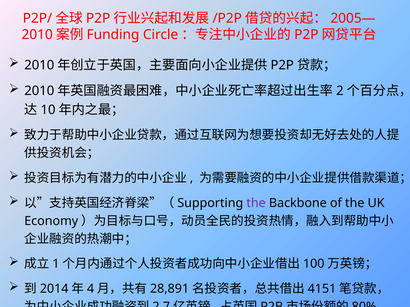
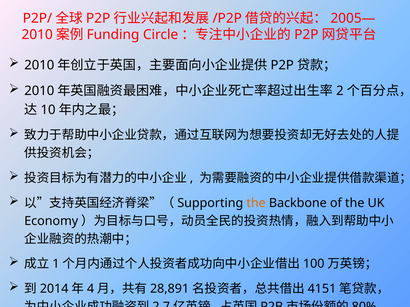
the at (256, 203) colour: purple -> orange
